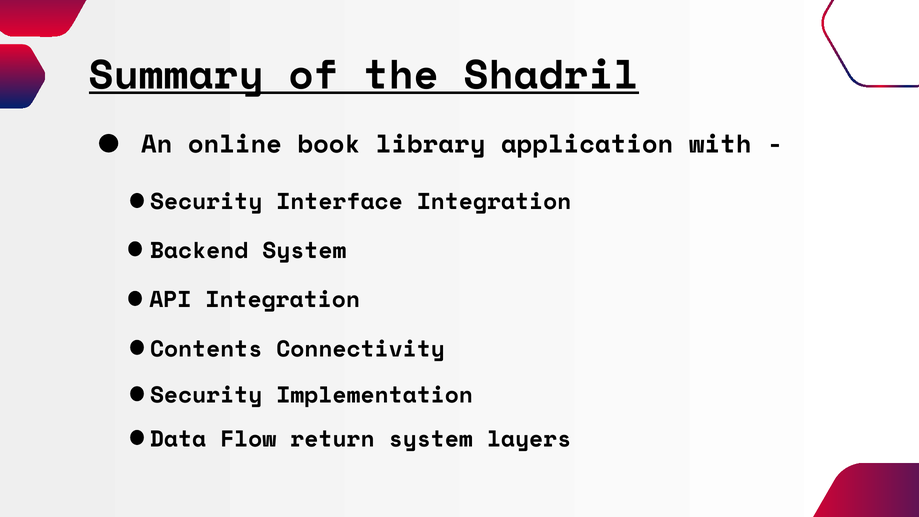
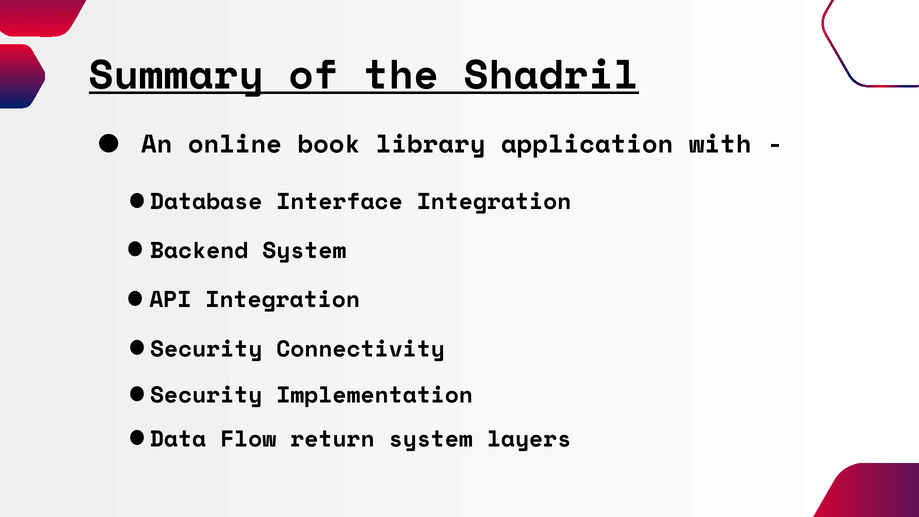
Security at (206, 202): Security -> Database
Contents at (206, 349): Contents -> Security
